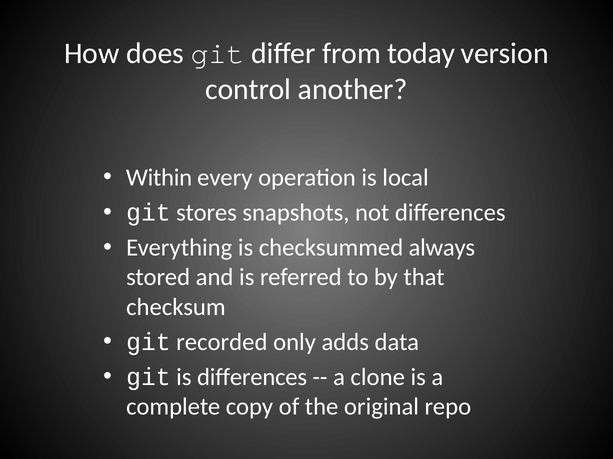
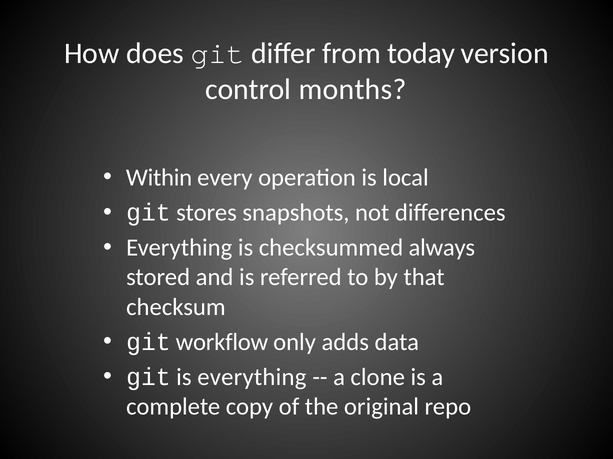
another: another -> months
recorded: recorded -> workflow
is differences: differences -> everything
